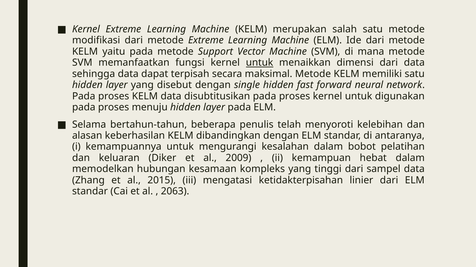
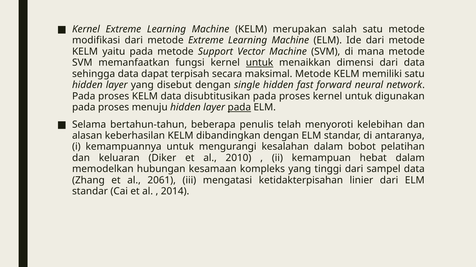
pada at (239, 108) underline: none -> present
2009: 2009 -> 2010
2015: 2015 -> 2061
2063: 2063 -> 2014
